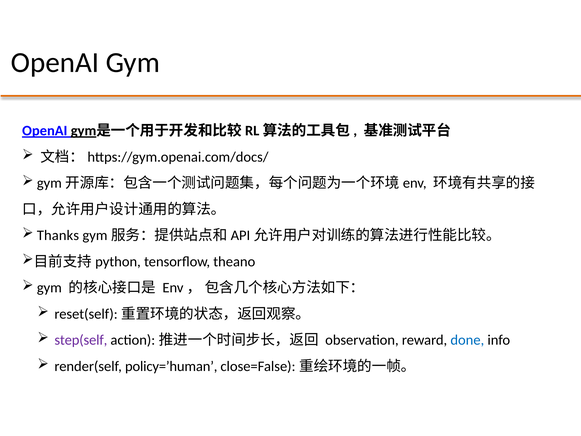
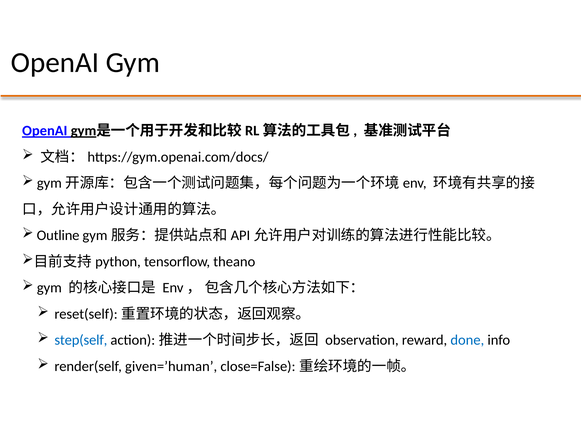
Thanks: Thanks -> Outline
step(self colour: purple -> blue
policy=’human: policy=’human -> given=’human
